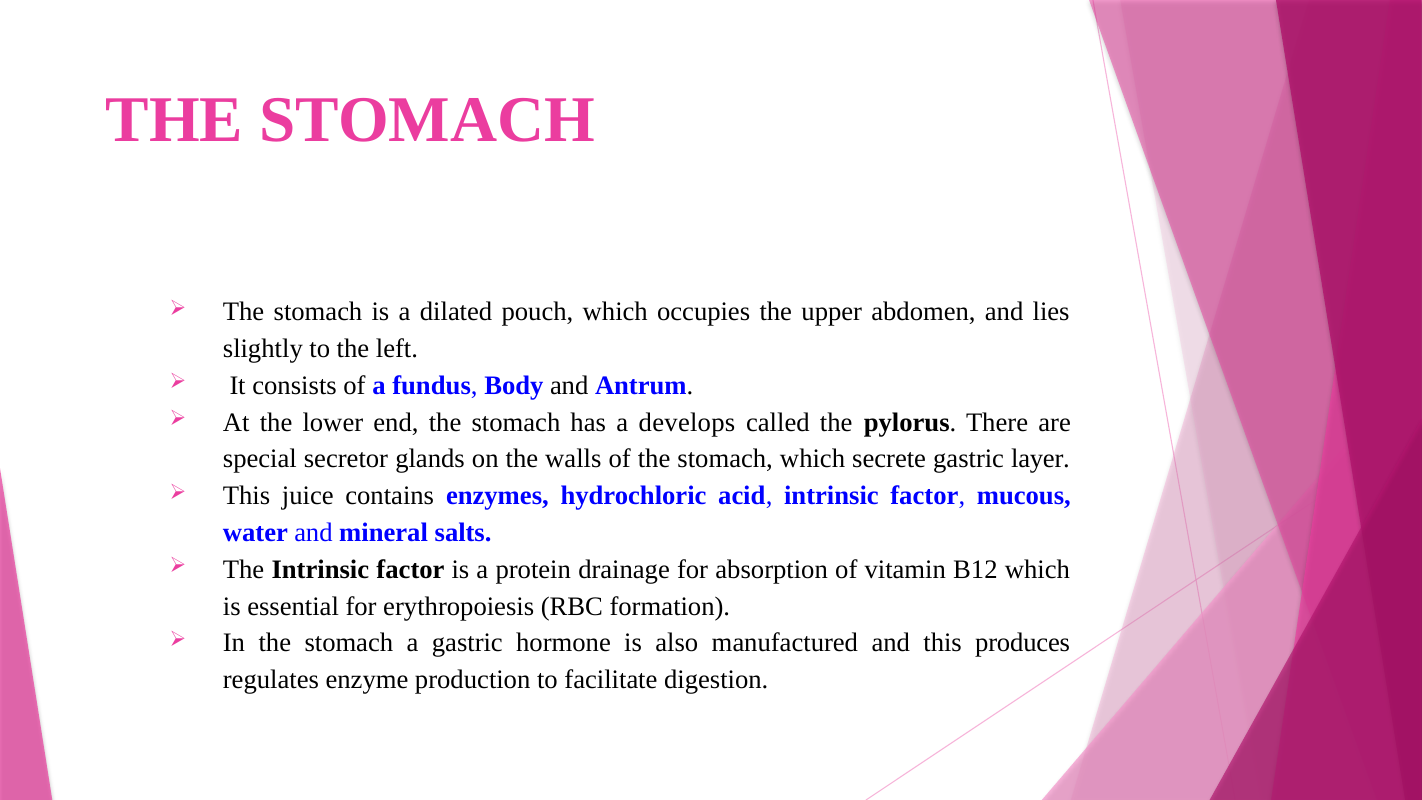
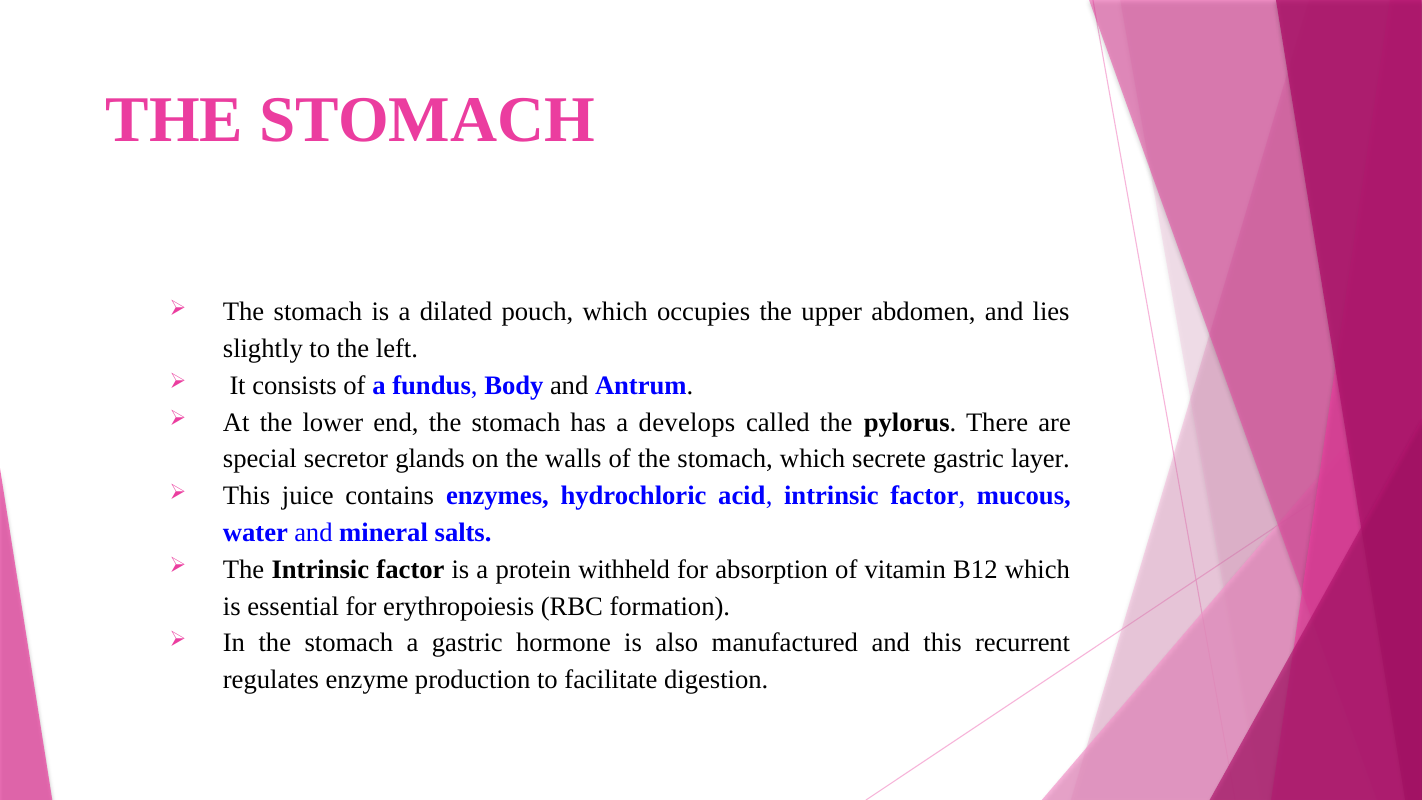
drainage: drainage -> withheld
produces: produces -> recurrent
